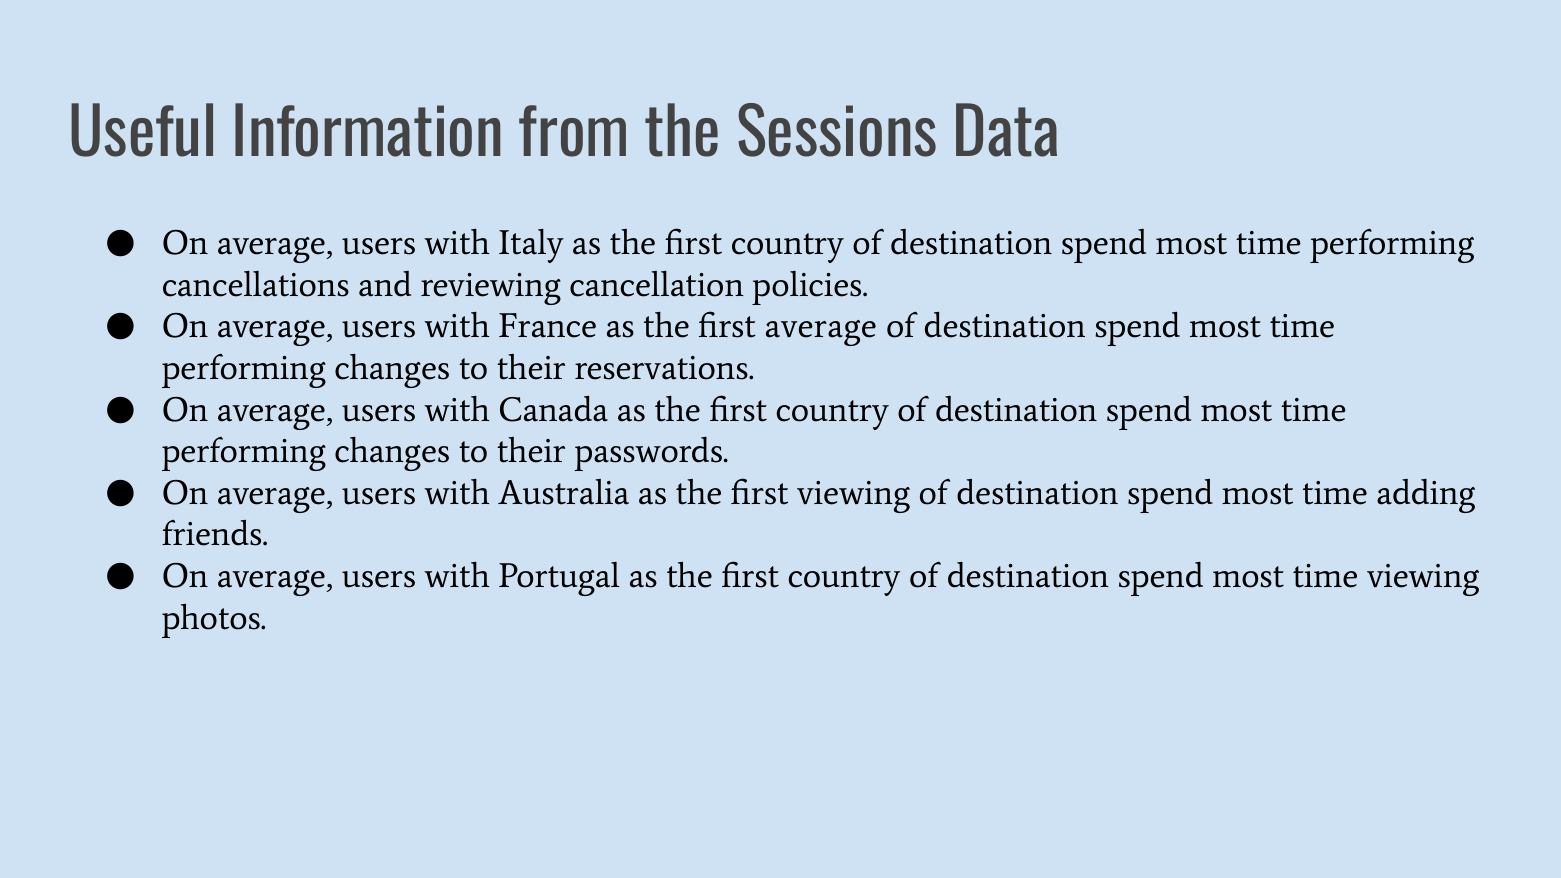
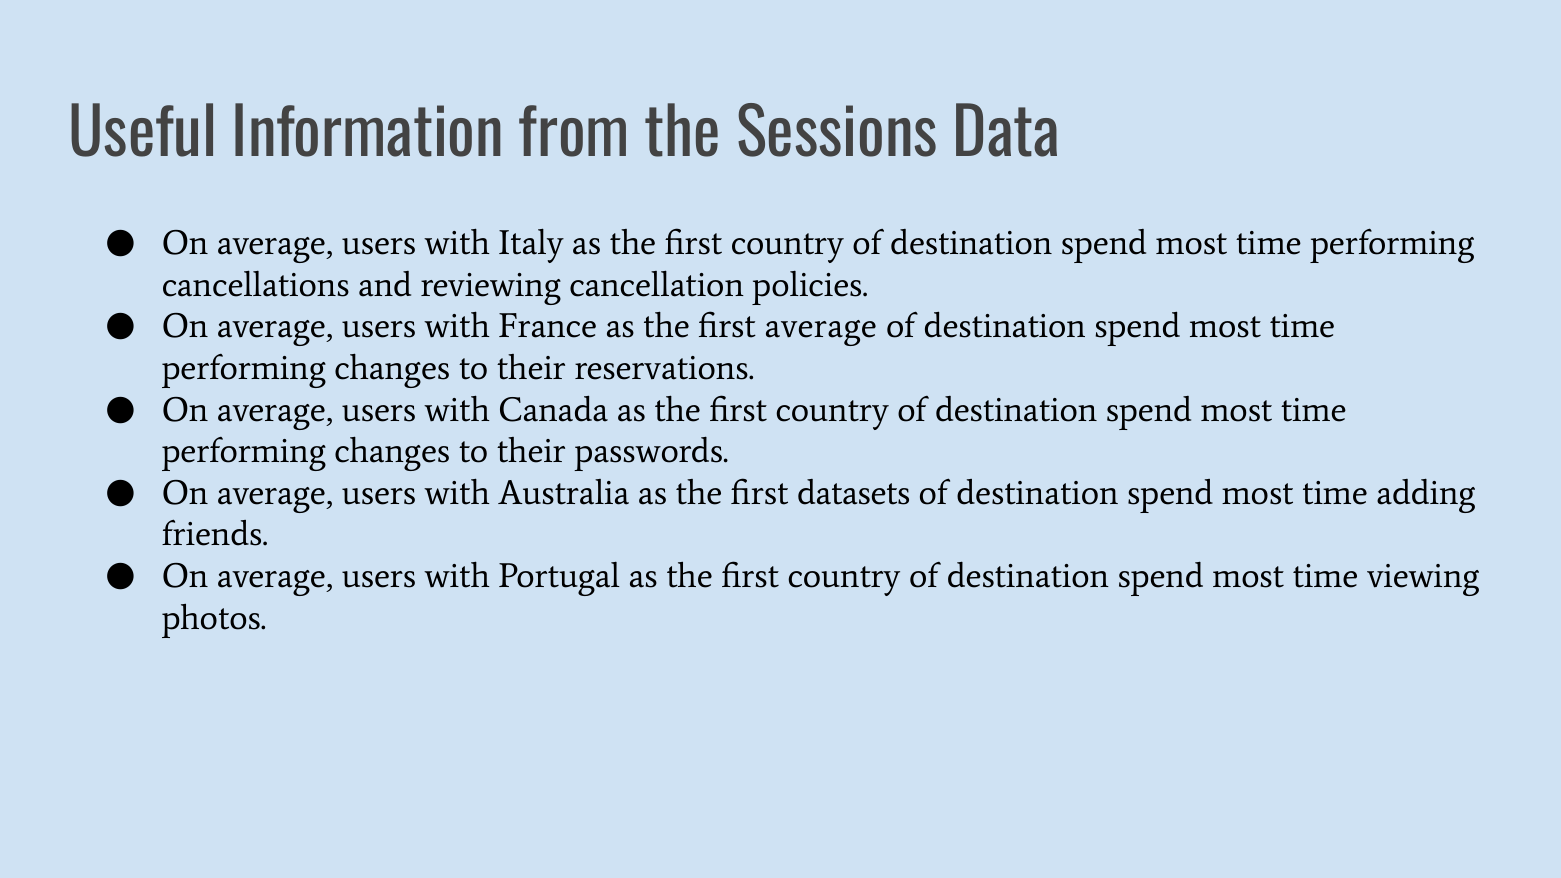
first viewing: viewing -> datasets
